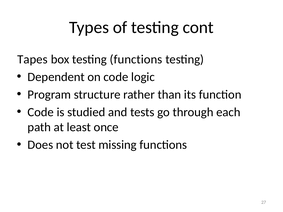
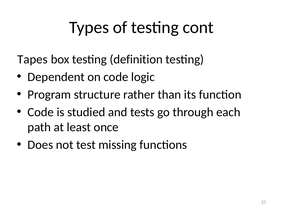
testing functions: functions -> definition
